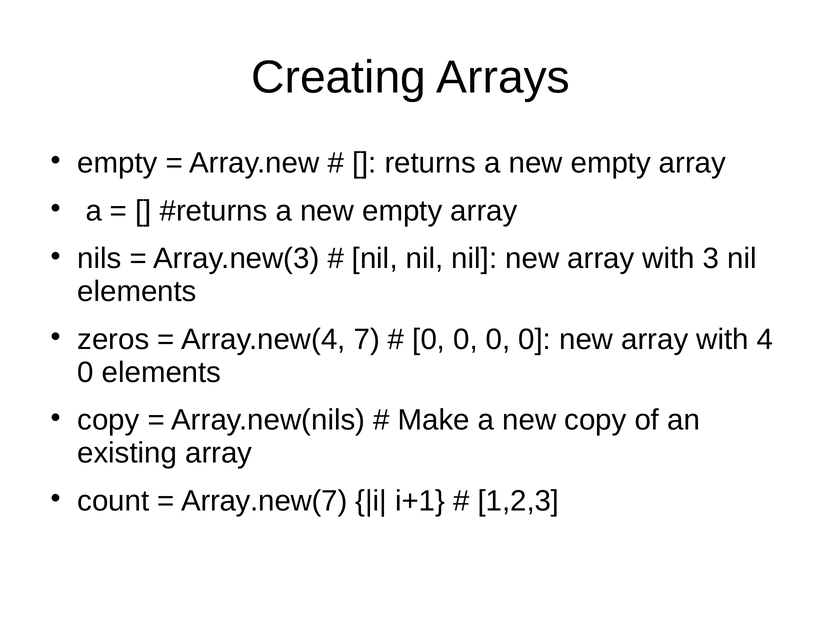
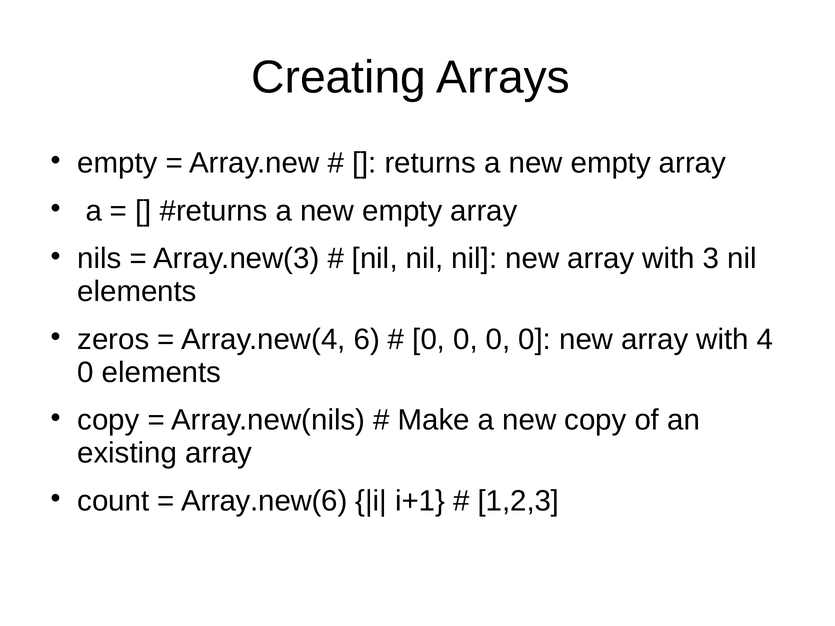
7: 7 -> 6
Array.new(7: Array.new(7 -> Array.new(6
